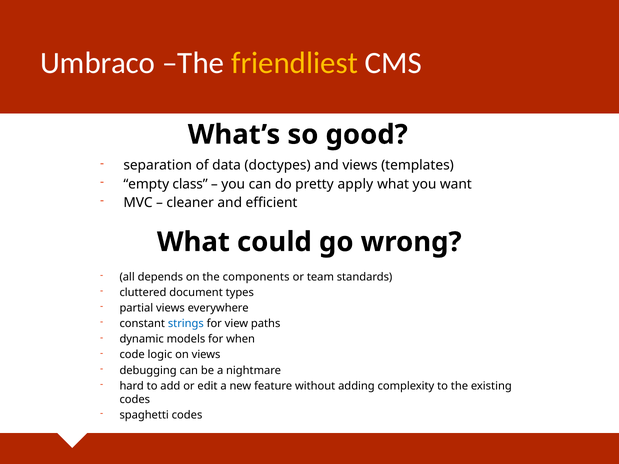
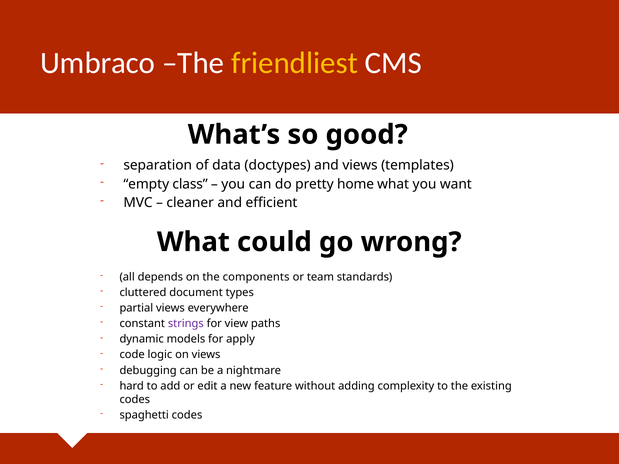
apply: apply -> home
strings colour: blue -> purple
when: when -> apply
